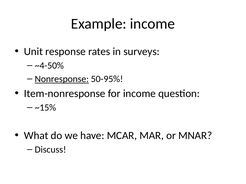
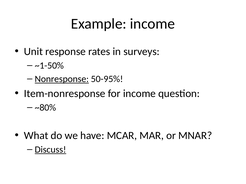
~4-50%: ~4-50% -> ~1-50%
~15%: ~15% -> ~80%
Discuss underline: none -> present
